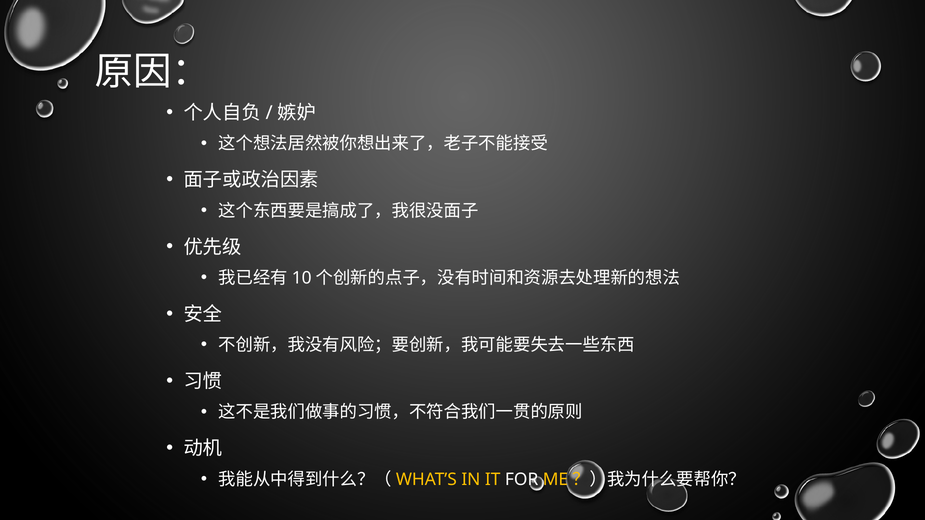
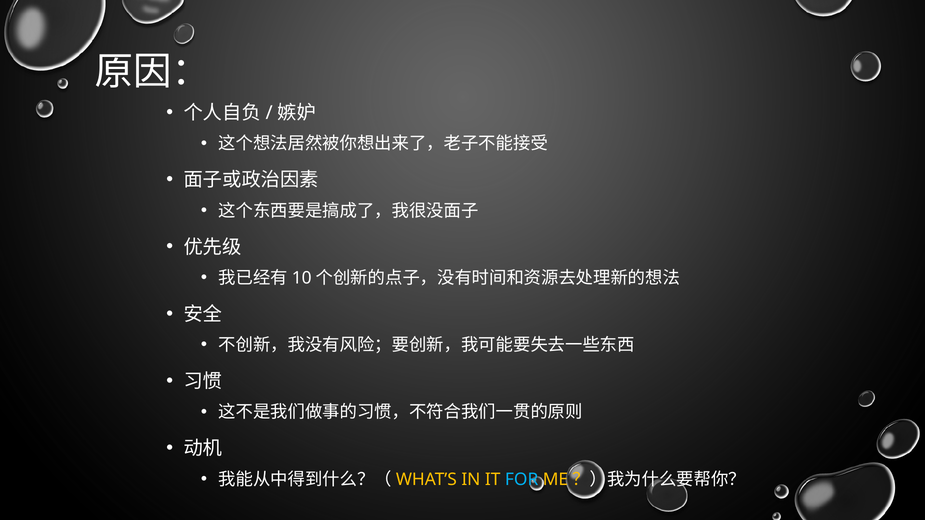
FOR colour: white -> light blue
